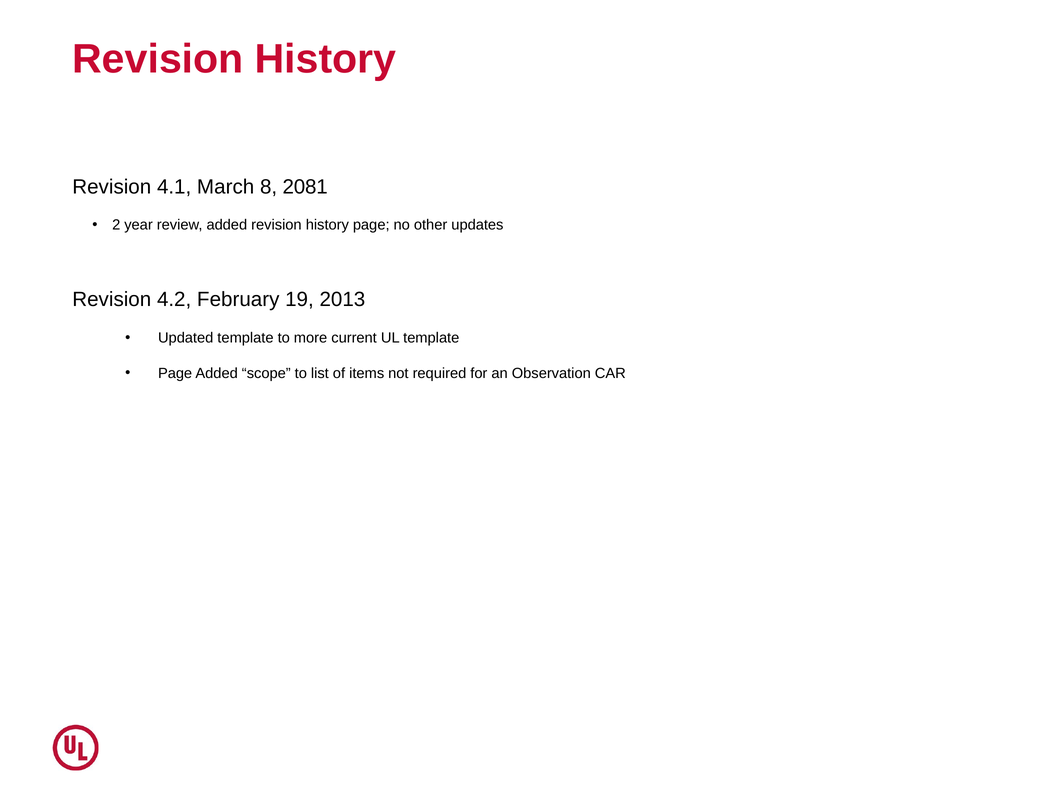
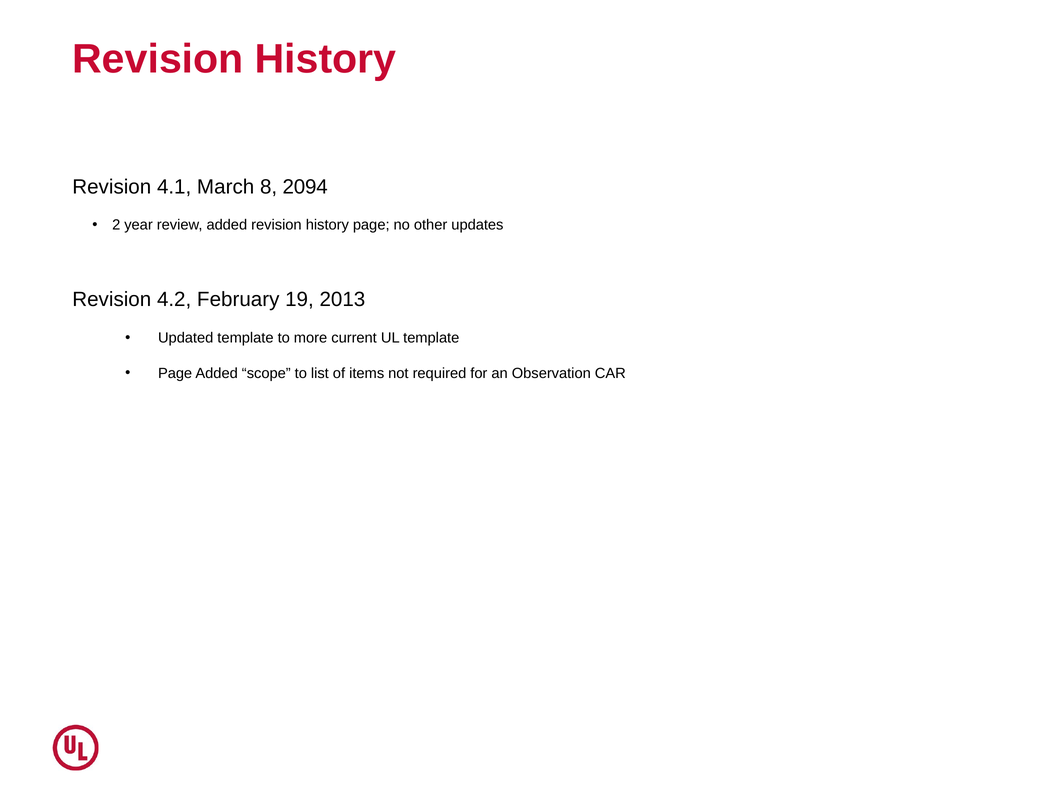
2081: 2081 -> 2094
